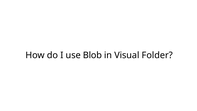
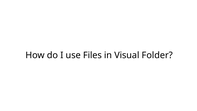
Blob: Blob -> Files
